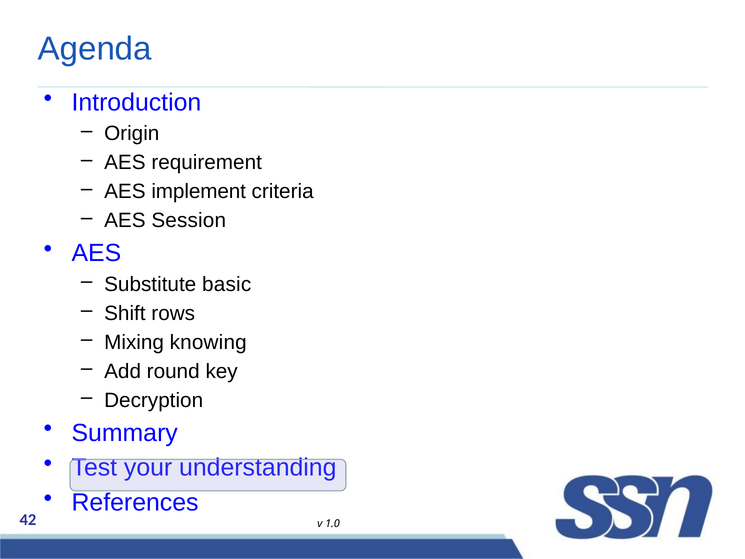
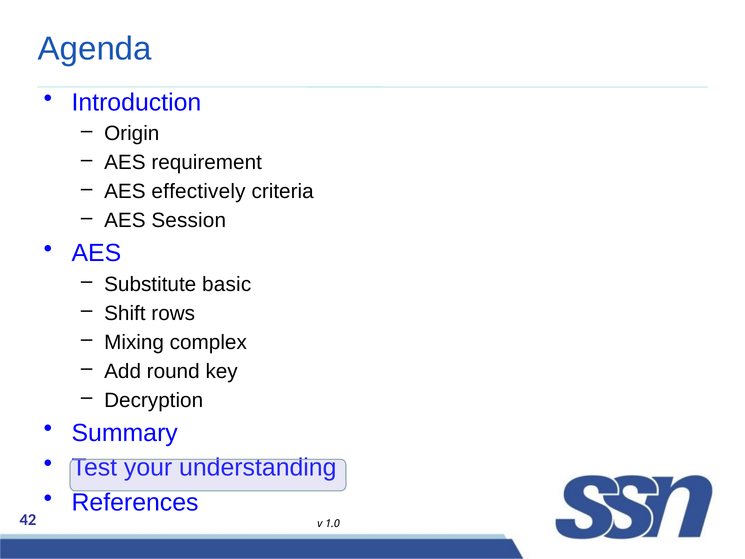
implement: implement -> effectively
knowing: knowing -> complex
